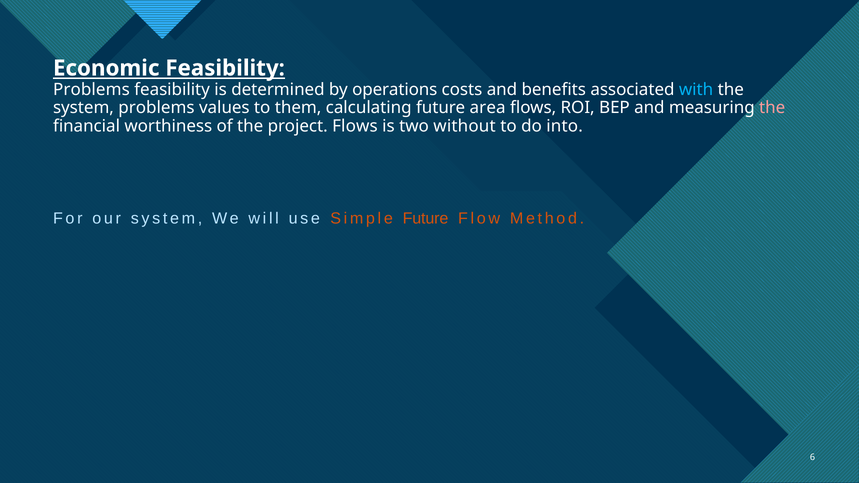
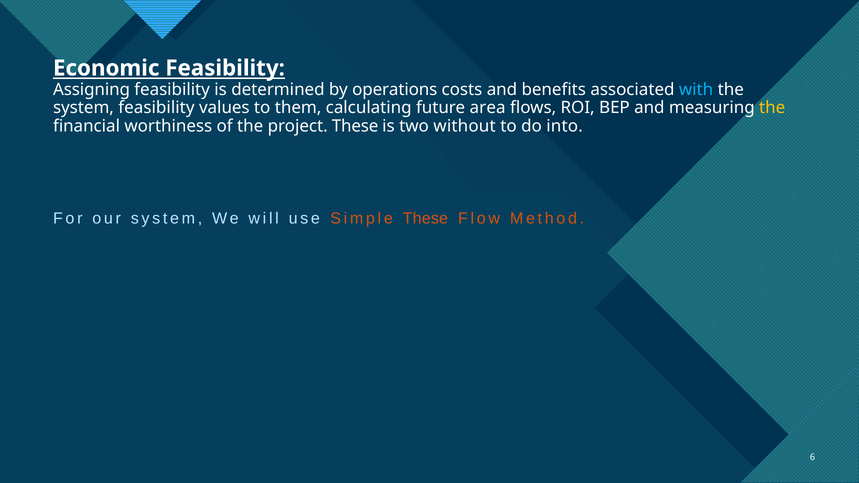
Problems at (91, 89): Problems -> Assigning
system problems: problems -> feasibility
the at (772, 108) colour: pink -> yellow
project Flows: Flows -> These
Simple Future: Future -> These
